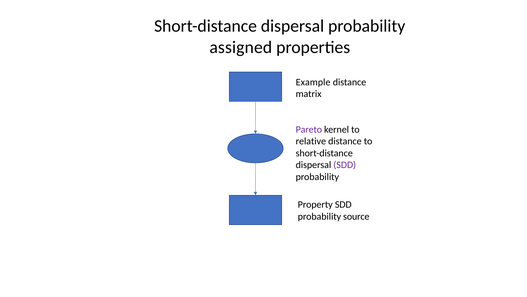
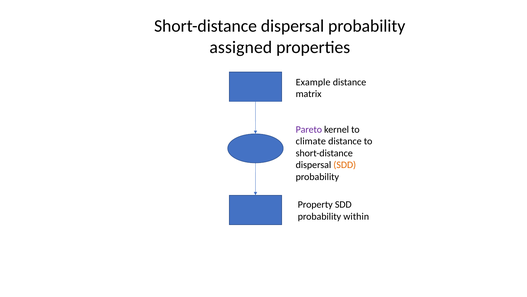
relative: relative -> climate
SDD at (345, 165) colour: purple -> orange
source: source -> within
